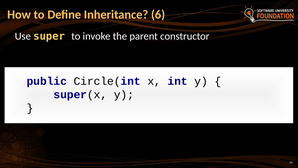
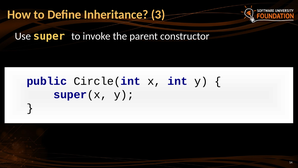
6: 6 -> 3
